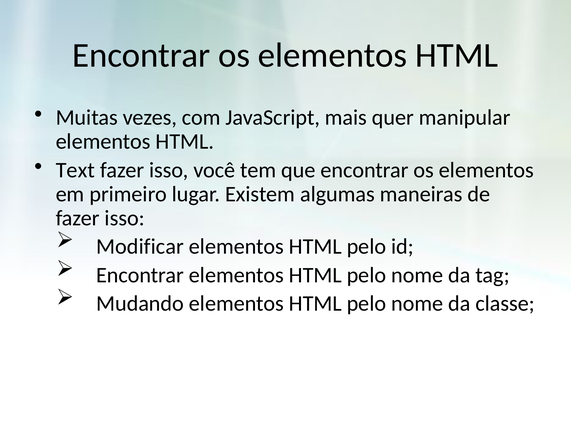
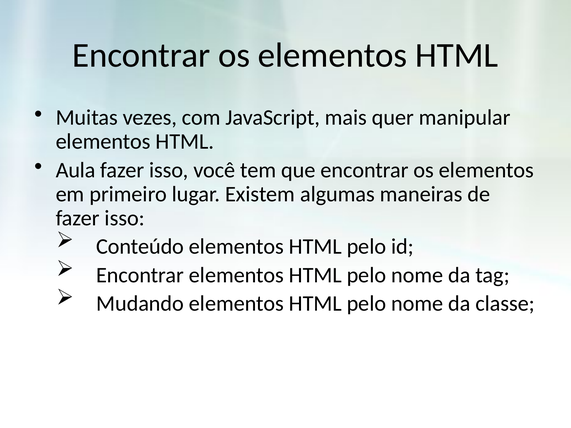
Text: Text -> Aula
Modificar: Modificar -> Conteúdo
